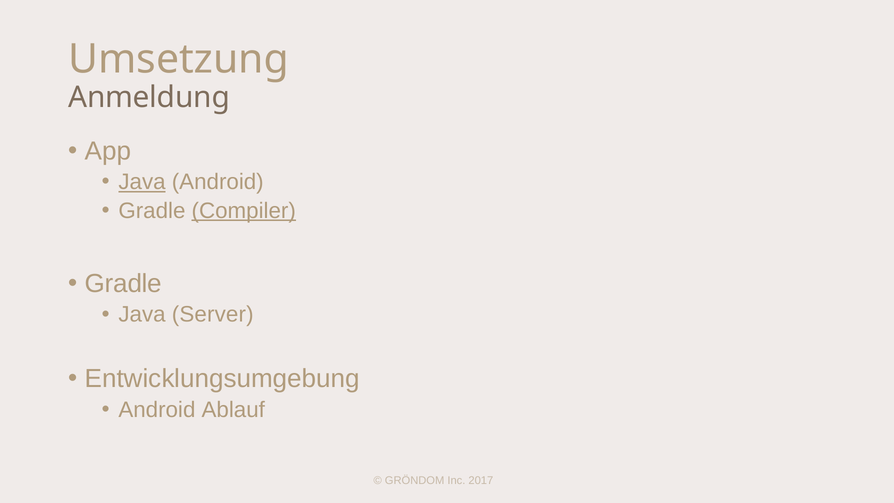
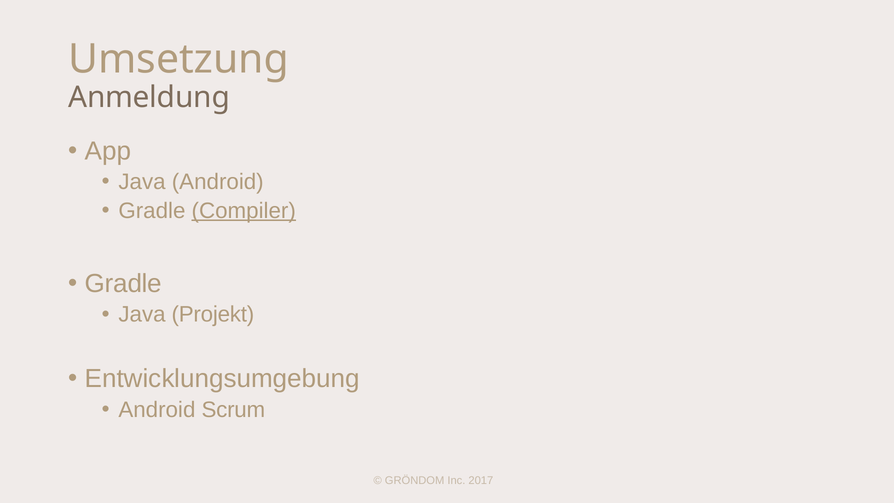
Java at (142, 182) underline: present -> none
Server: Server -> Projekt
Ablauf: Ablauf -> Scrum
